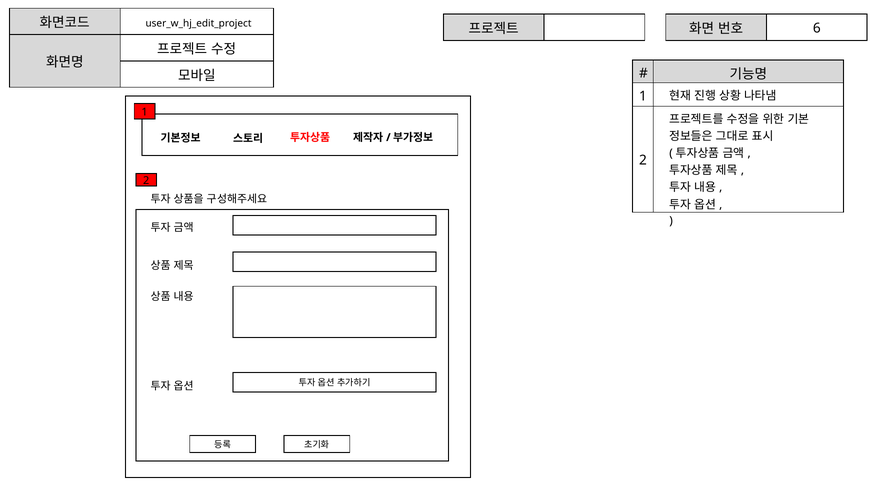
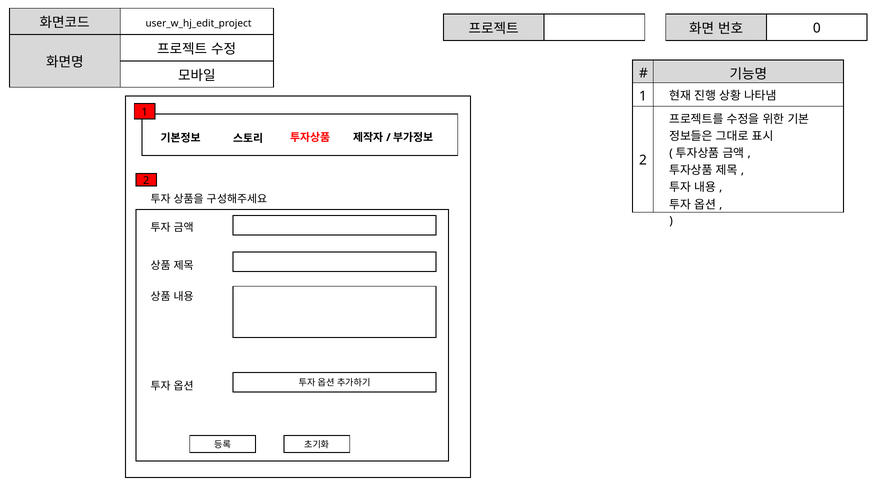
6: 6 -> 0
